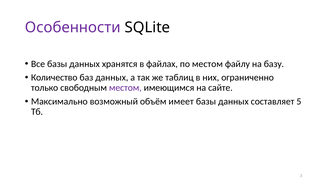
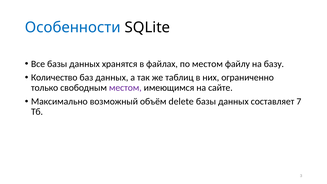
Особенности colour: purple -> blue
имеет: имеет -> delete
5: 5 -> 7
